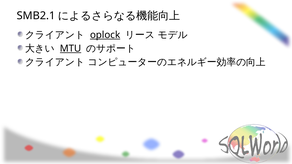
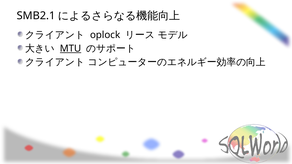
oplock underline: present -> none
